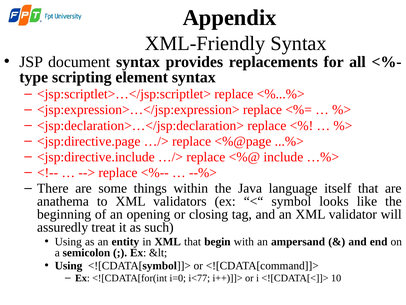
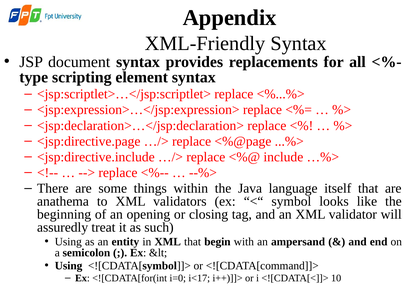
i<77: i<77 -> i<17
